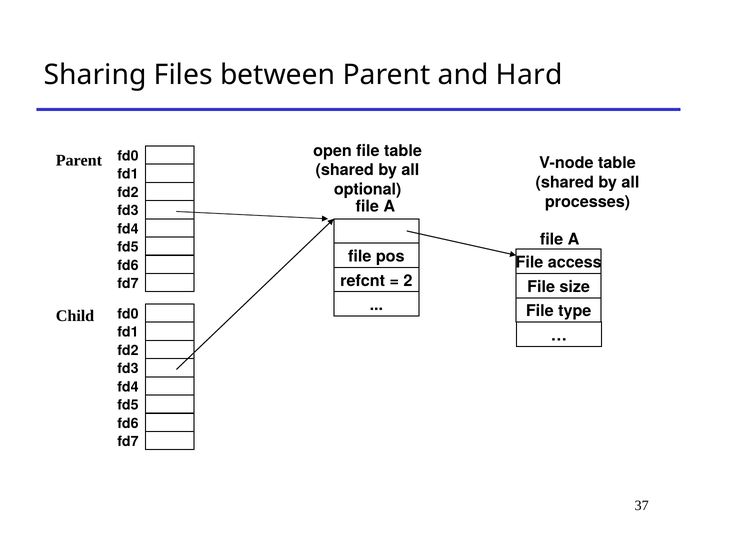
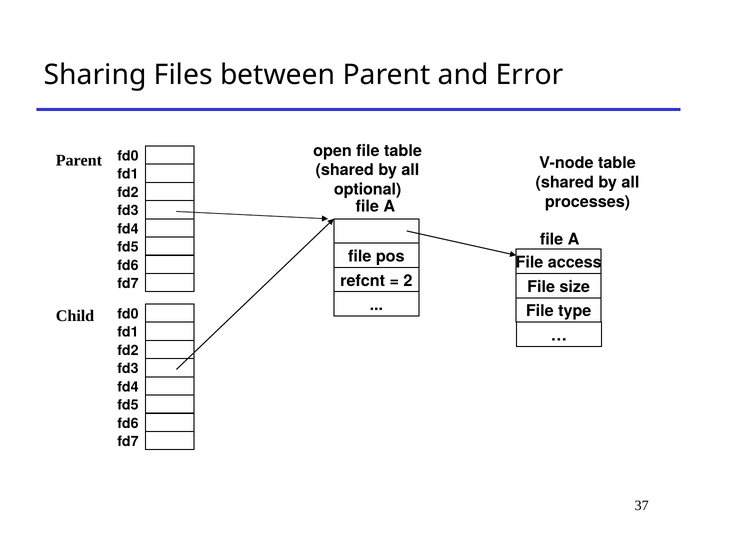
Hard: Hard -> Error
